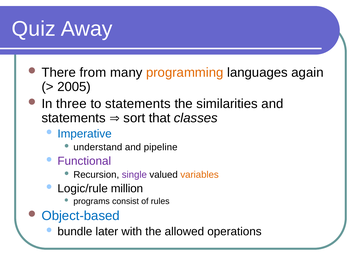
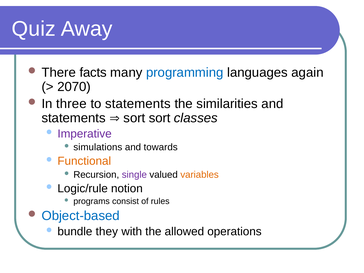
from: from -> facts
programming colour: orange -> blue
2005: 2005 -> 2070
sort that: that -> sort
Imperative colour: blue -> purple
understand: understand -> simulations
pipeline: pipeline -> towards
Functional colour: purple -> orange
million: million -> notion
later: later -> they
